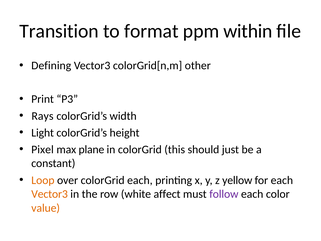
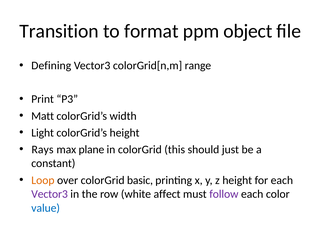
within: within -> object
other: other -> range
Rays: Rays -> Matt
Pixel: Pixel -> Rays
colorGrid each: each -> basic
z yellow: yellow -> height
Vector3 at (50, 194) colour: orange -> purple
value colour: orange -> blue
